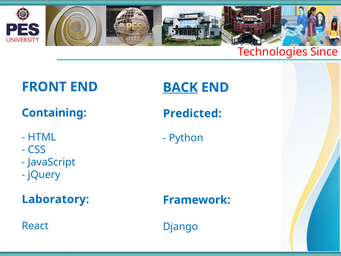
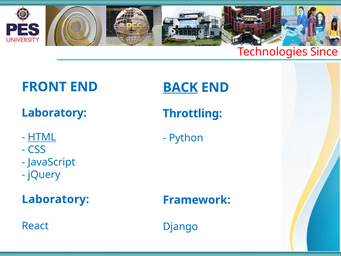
Containing at (54, 113): Containing -> Laboratory
Predicted: Predicted -> Throttling
HTML underline: none -> present
